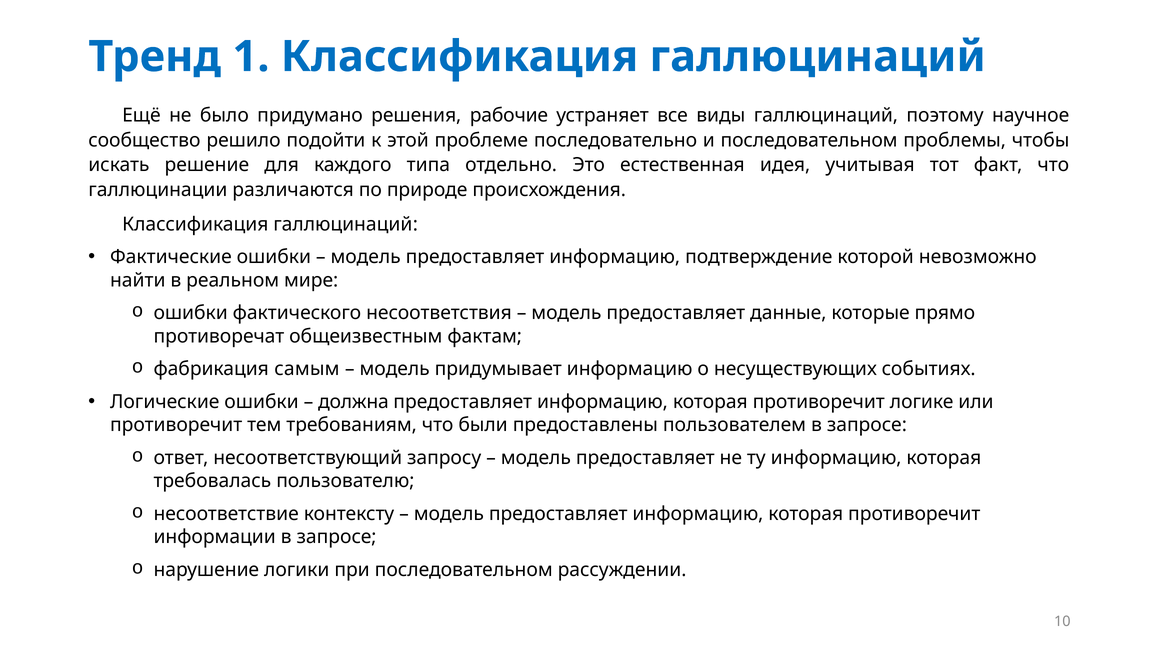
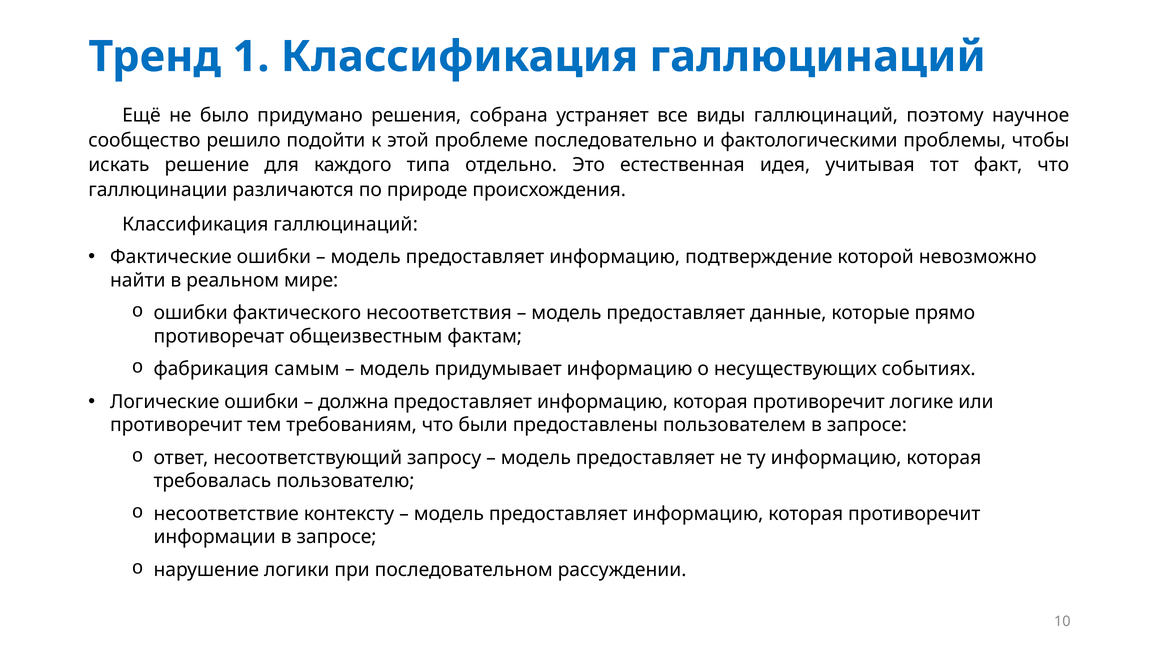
рабочие: рабочие -> собрана
и последовательном: последовательном -> фактологическими
